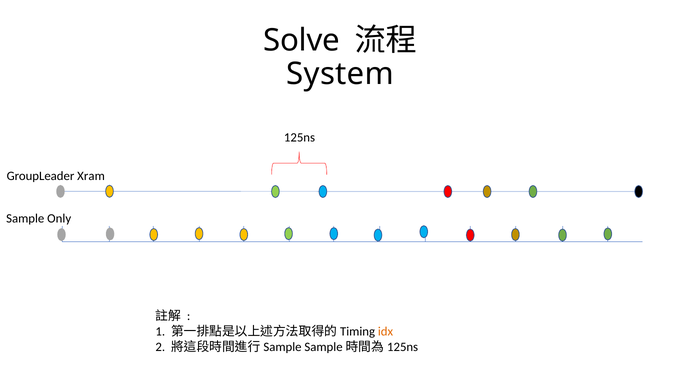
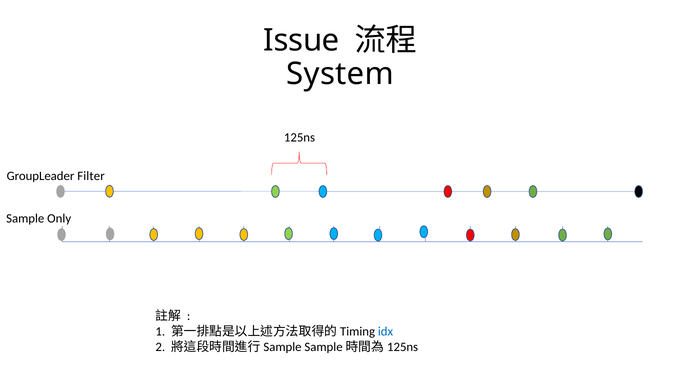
Solve: Solve -> Issue
Xram: Xram -> Filter
idx colour: orange -> blue
